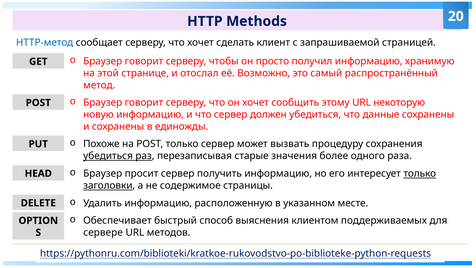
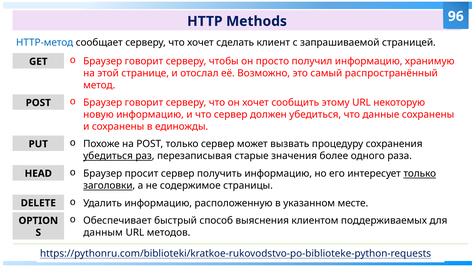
20: 20 -> 96
сервере: сервере -> данным
